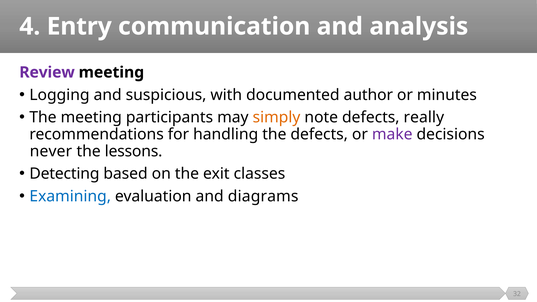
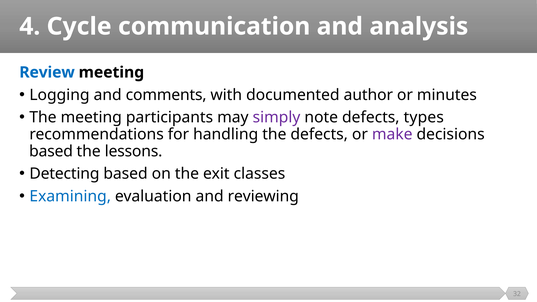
Entry: Entry -> Cycle
Review colour: purple -> blue
suspicious: suspicious -> comments
simply colour: orange -> purple
really: really -> types
never at (51, 151): never -> based
diagrams: diagrams -> reviewing
